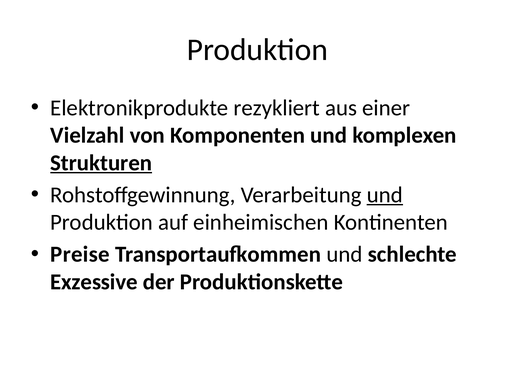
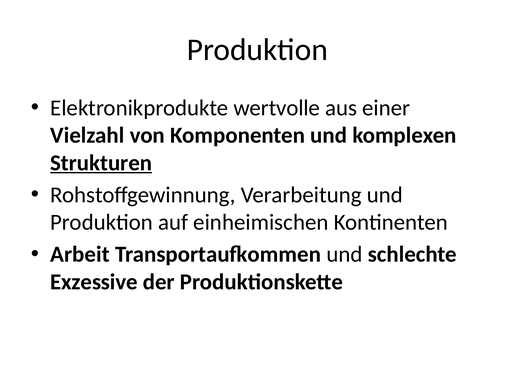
rezykliert: rezykliert -> wertvolle
und at (385, 195) underline: present -> none
Preise: Preise -> Arbeit
